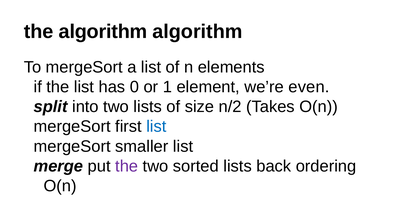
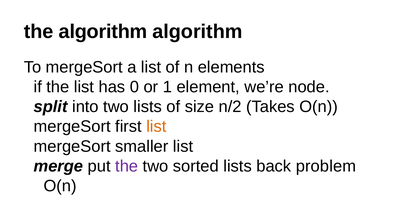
even: even -> node
list at (156, 126) colour: blue -> orange
ordering: ordering -> problem
